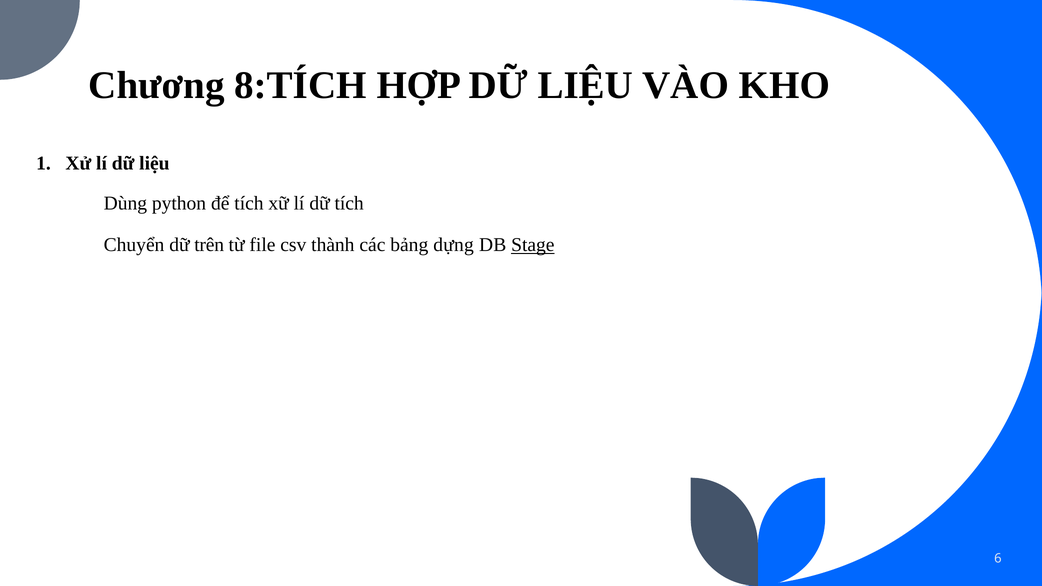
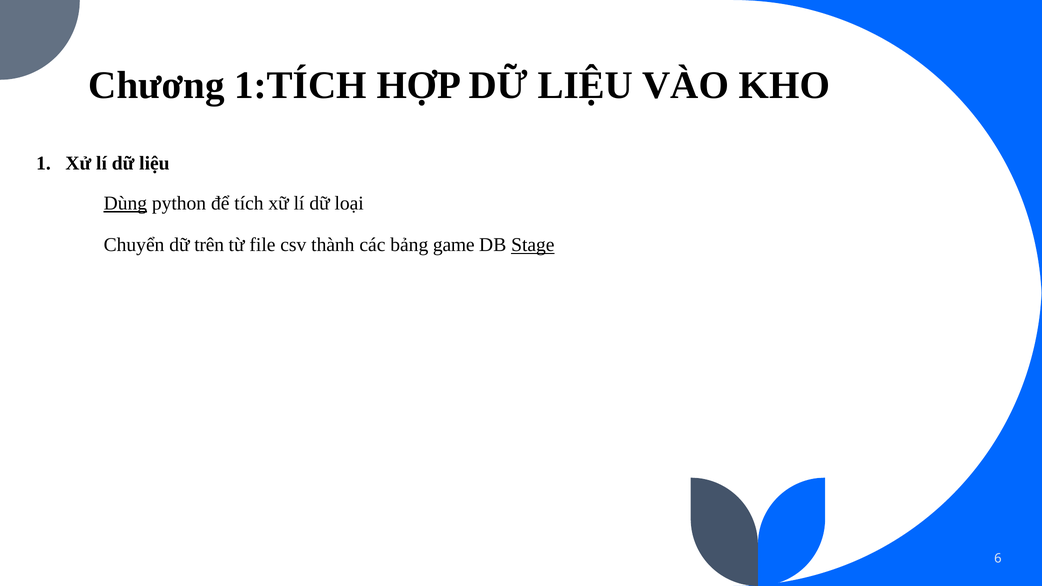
8:TÍCH: 8:TÍCH -> 1:TÍCH
Dùng underline: none -> present
dữ tích: tích -> loại
dựng: dựng -> game
